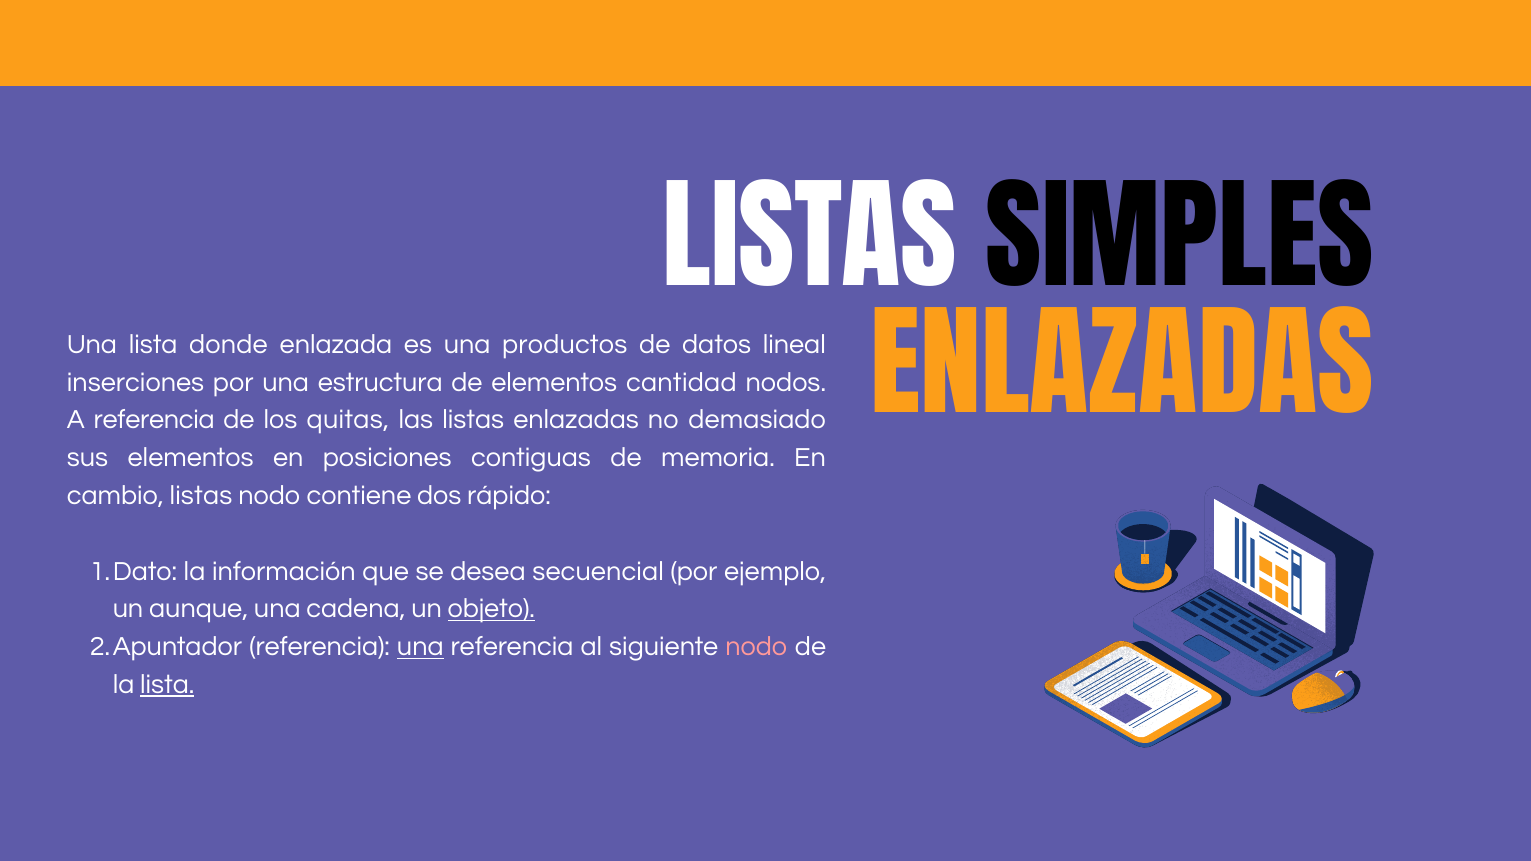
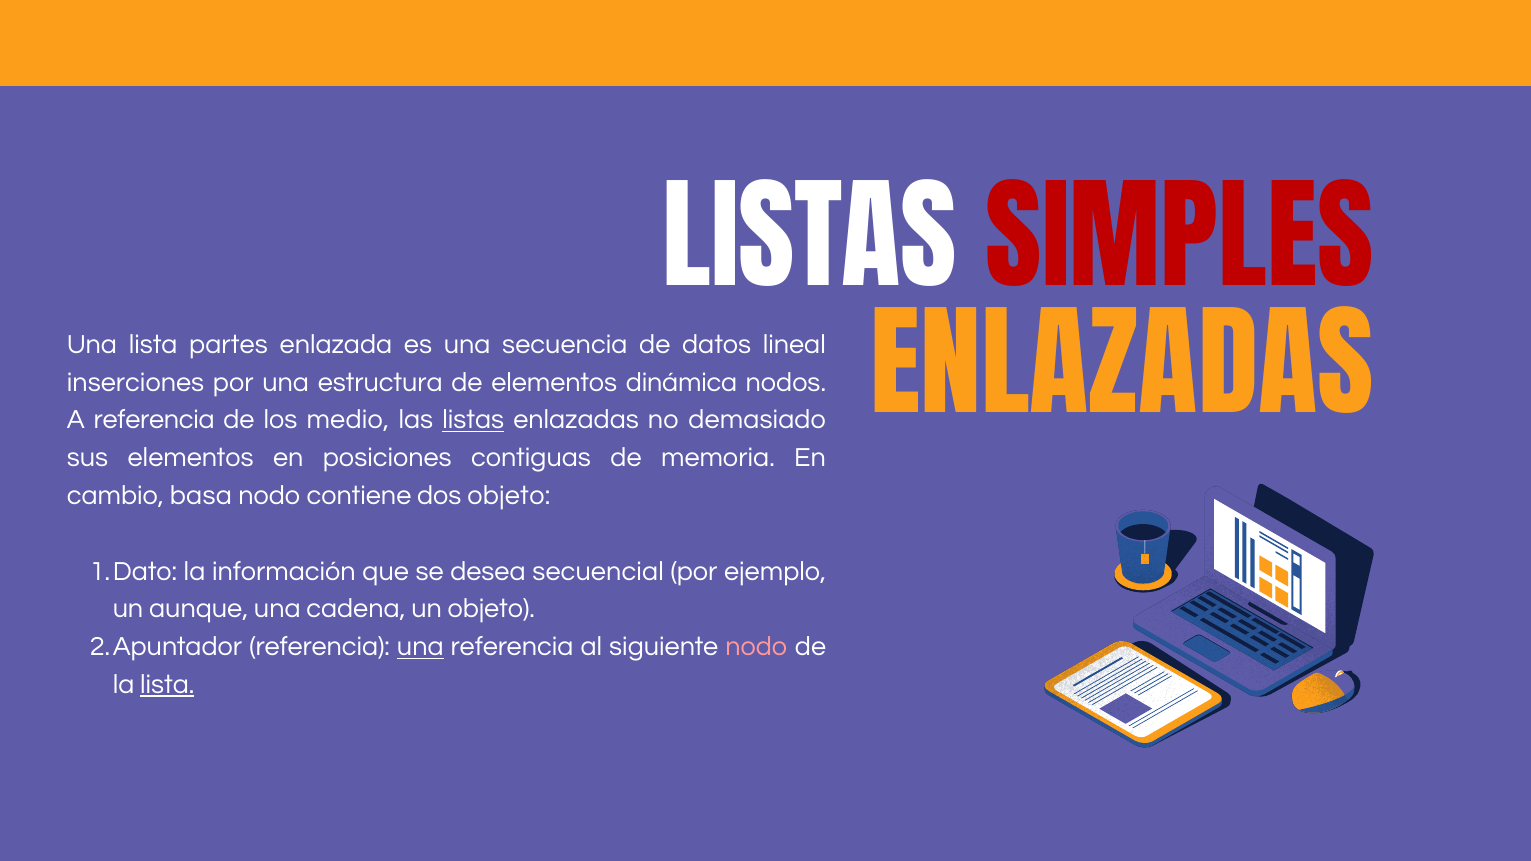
SIMPLES colour: black -> red
donde: donde -> partes
productos: productos -> secuencia
cantidad: cantidad -> dinámica
quitas: quitas -> medio
listas at (473, 420) underline: none -> present
cambio listas: listas -> basa
dos rápido: rápido -> objeto
objeto at (491, 609) underline: present -> none
